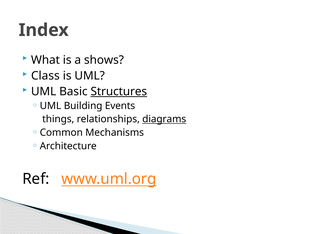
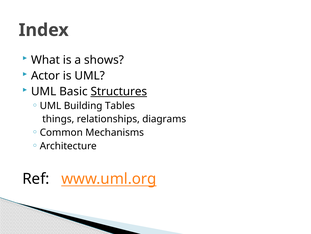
Class: Class -> Actor
Events: Events -> Tables
diagrams underline: present -> none
